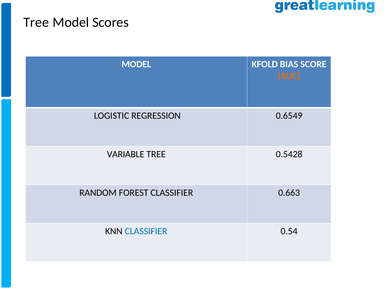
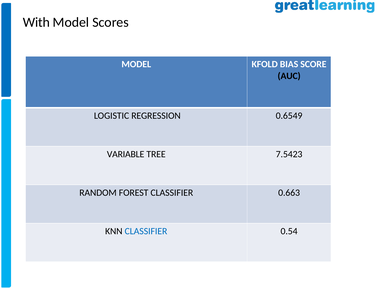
Tree at (36, 22): Tree -> With
AUC colour: orange -> black
0.5428: 0.5428 -> 7.5423
